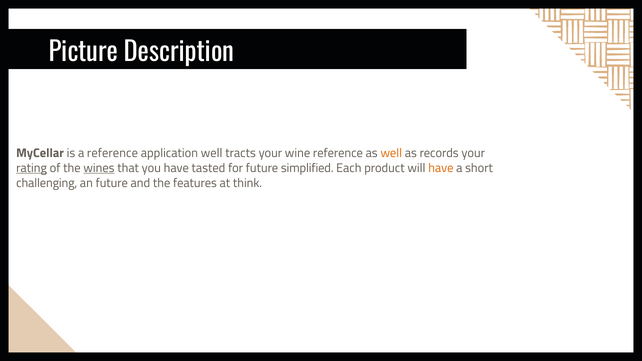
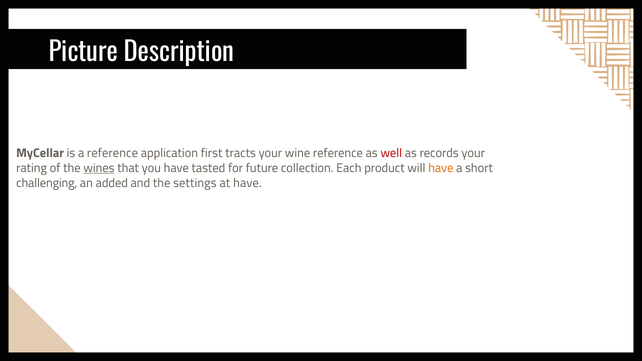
application well: well -> first
well at (391, 153) colour: orange -> red
rating underline: present -> none
simplified: simplified -> collection
an future: future -> added
features: features -> settings
at think: think -> have
